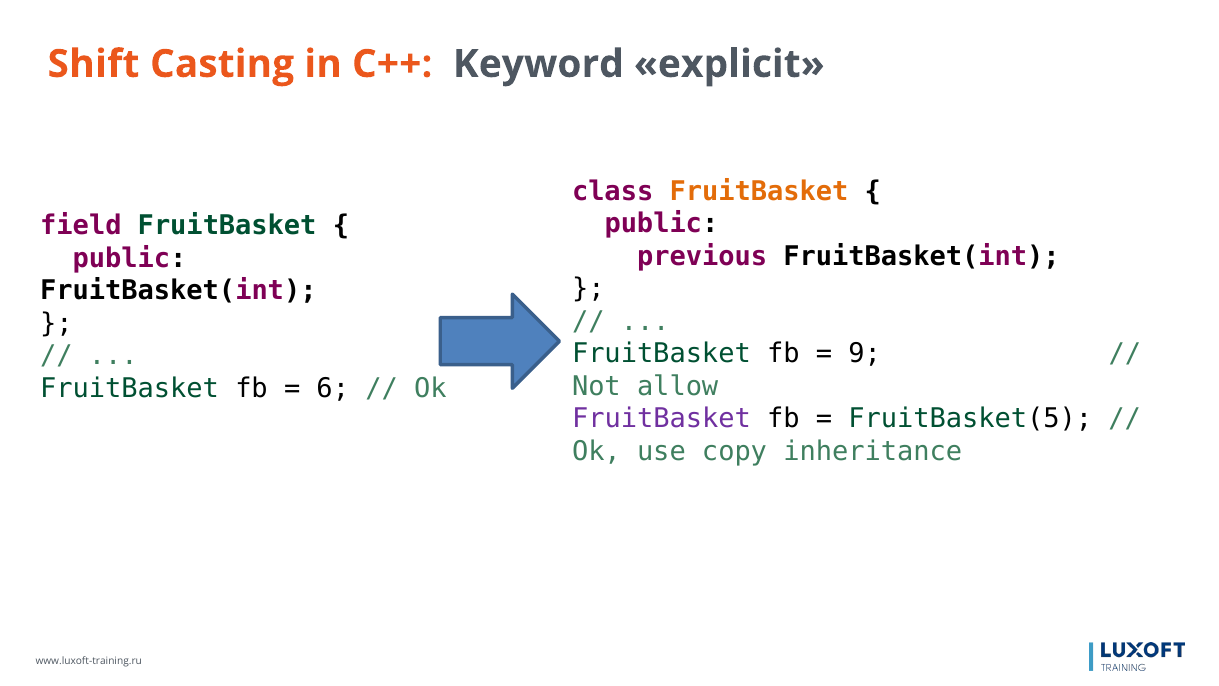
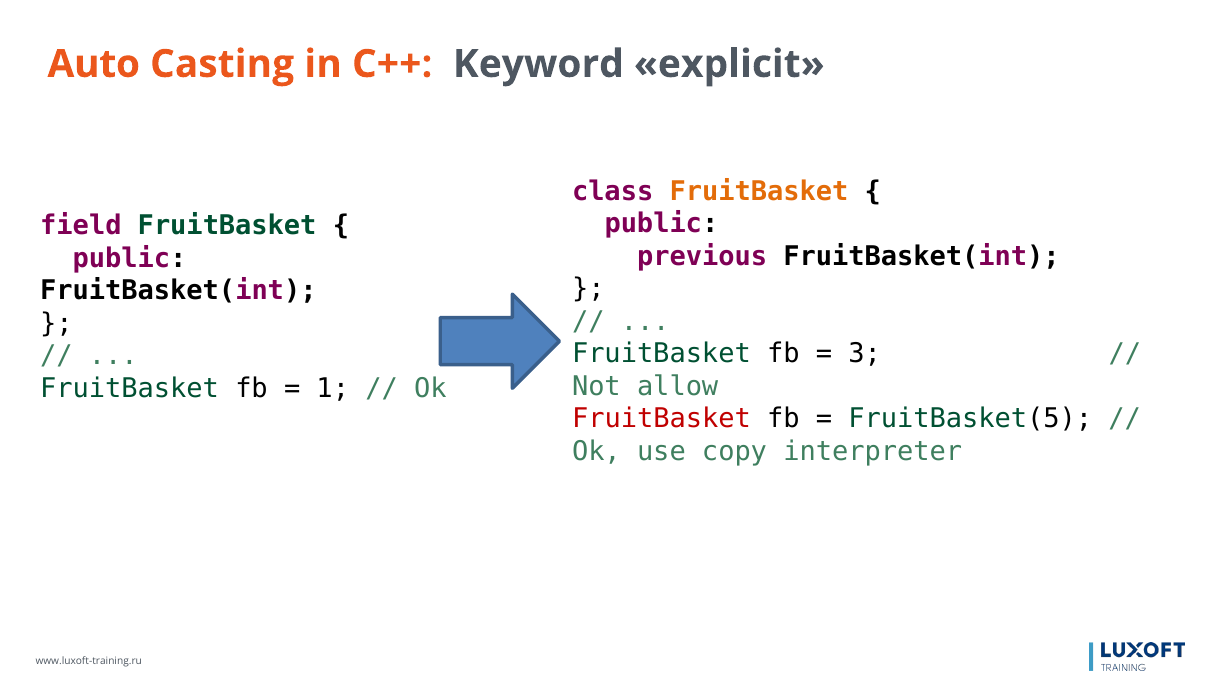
Shift: Shift -> Auto
9: 9 -> 3
6: 6 -> 1
FruitBasket at (661, 419) colour: purple -> red
inheritance: inheritance -> interpreter
